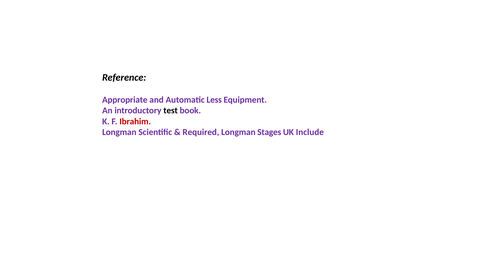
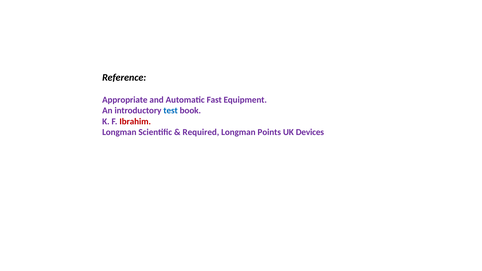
Less: Less -> Fast
test colour: black -> blue
Stages: Stages -> Points
Include: Include -> Devices
